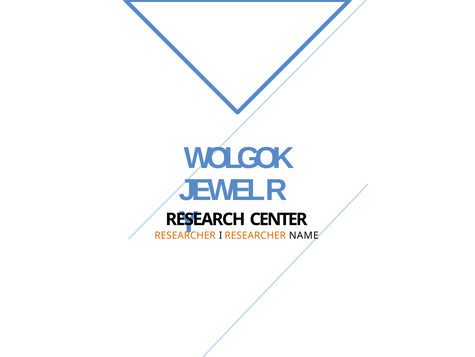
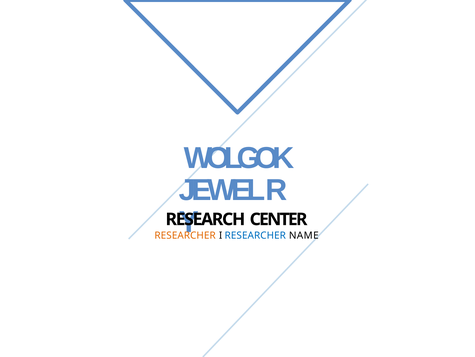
RESEARCHER at (255, 235) colour: orange -> blue
